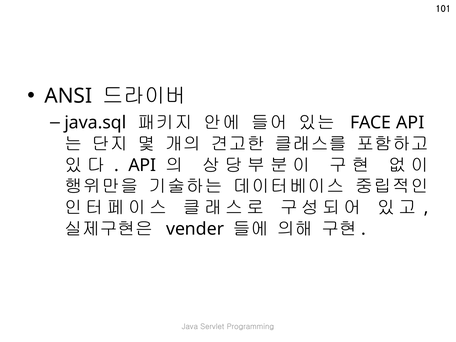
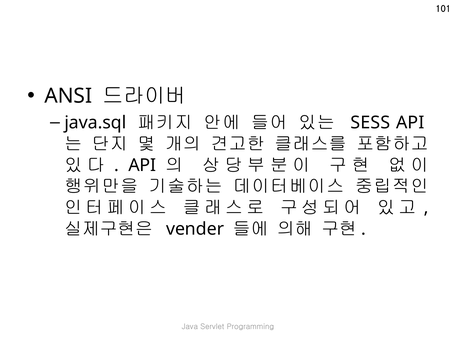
FACE: FACE -> SESS
